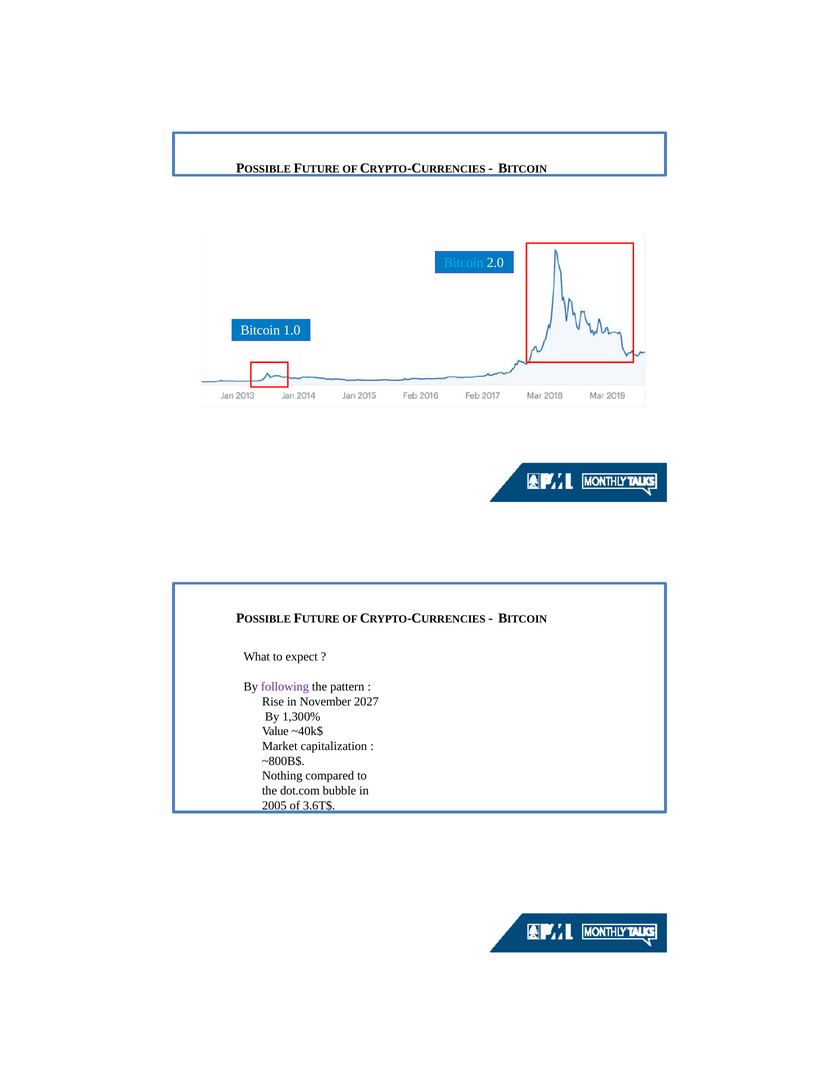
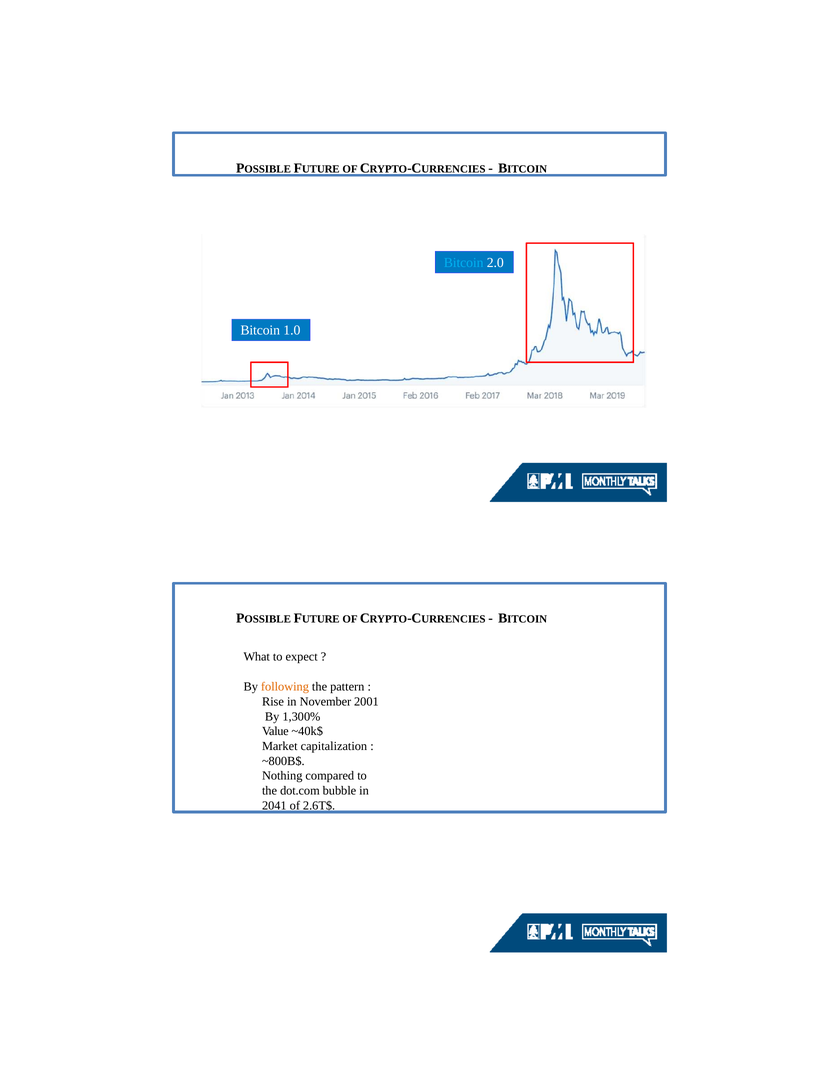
following colour: purple -> orange
2027: 2027 -> 2001
2005: 2005 -> 2041
3.6T$: 3.6T$ -> 2.6T$
